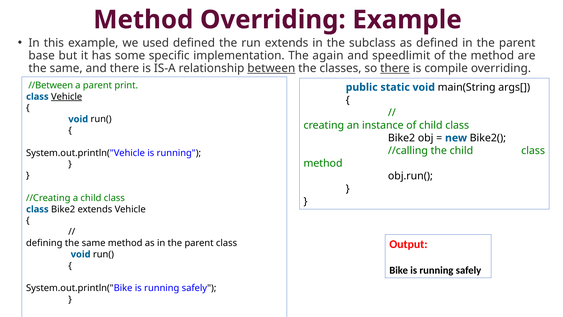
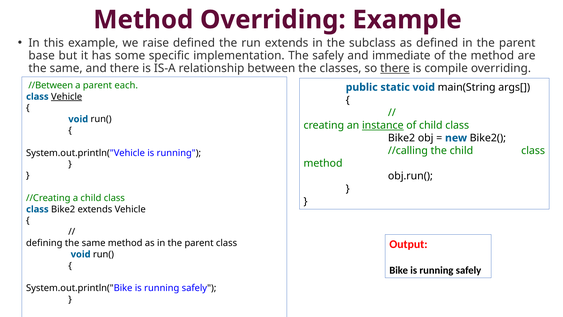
used: used -> raise
The again: again -> safely
speedlimit: speedlimit -> immediate
between underline: present -> none
print: print -> each
instance underline: none -> present
